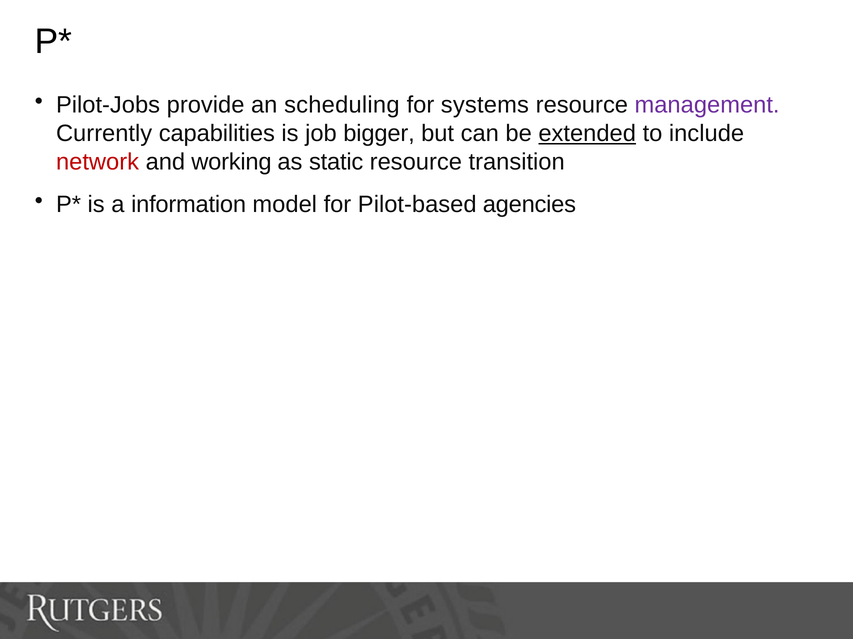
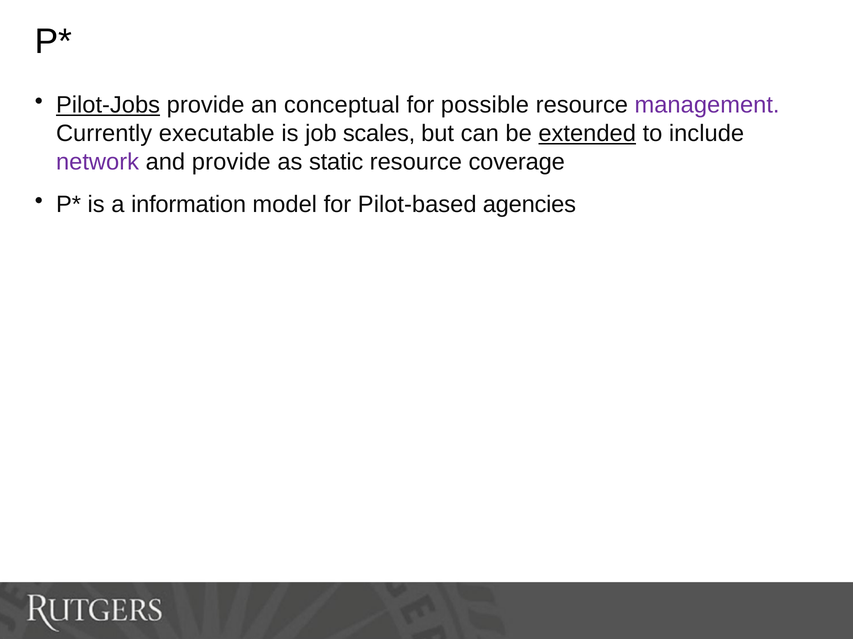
Pilot-Jobs underline: none -> present
scheduling: scheduling -> conceptual
systems: systems -> possible
capabilities: capabilities -> executable
bigger: bigger -> scales
network colour: red -> purple
and working: working -> provide
transition: transition -> coverage
